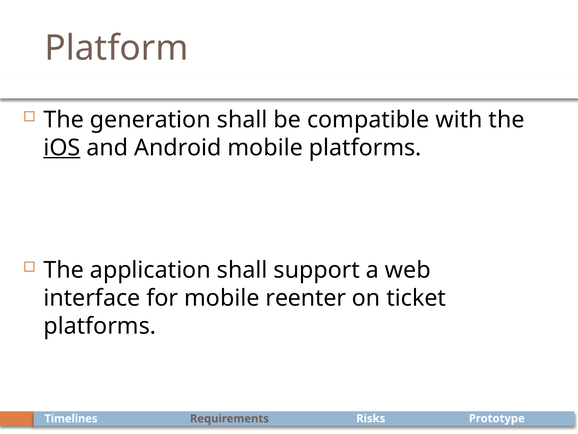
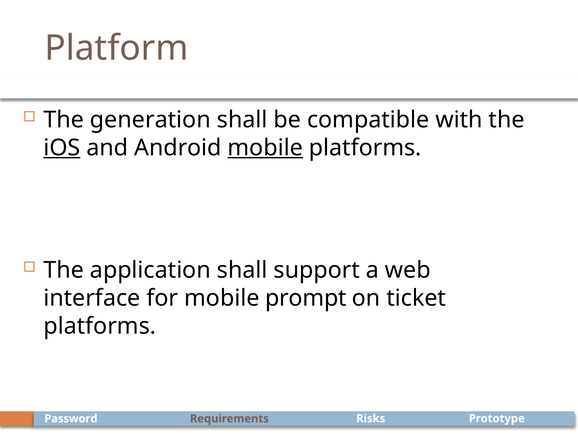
mobile at (265, 148) underline: none -> present
reenter: reenter -> prompt
Timelines: Timelines -> Password
